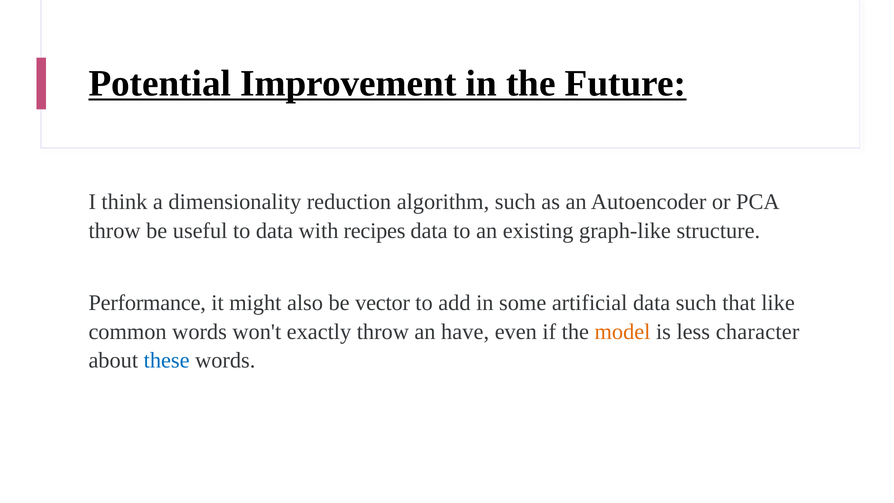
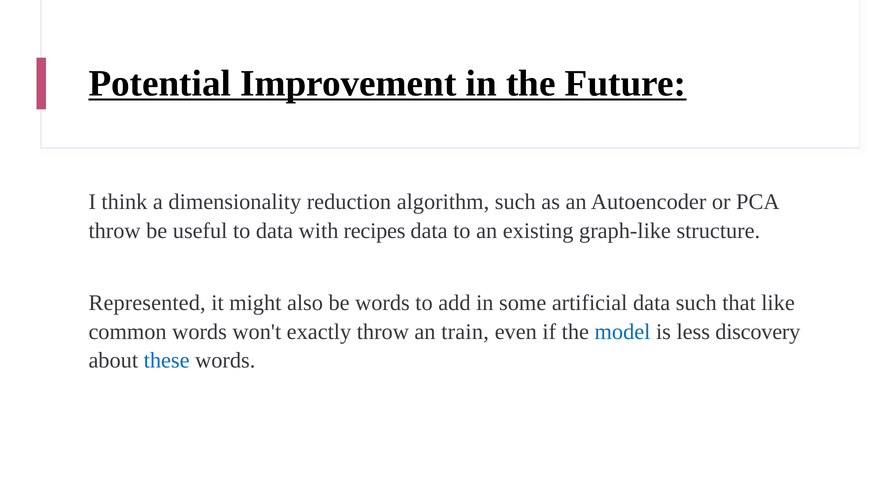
Performance: Performance -> Represented
be vector: vector -> words
have: have -> train
model colour: orange -> blue
character: character -> discovery
